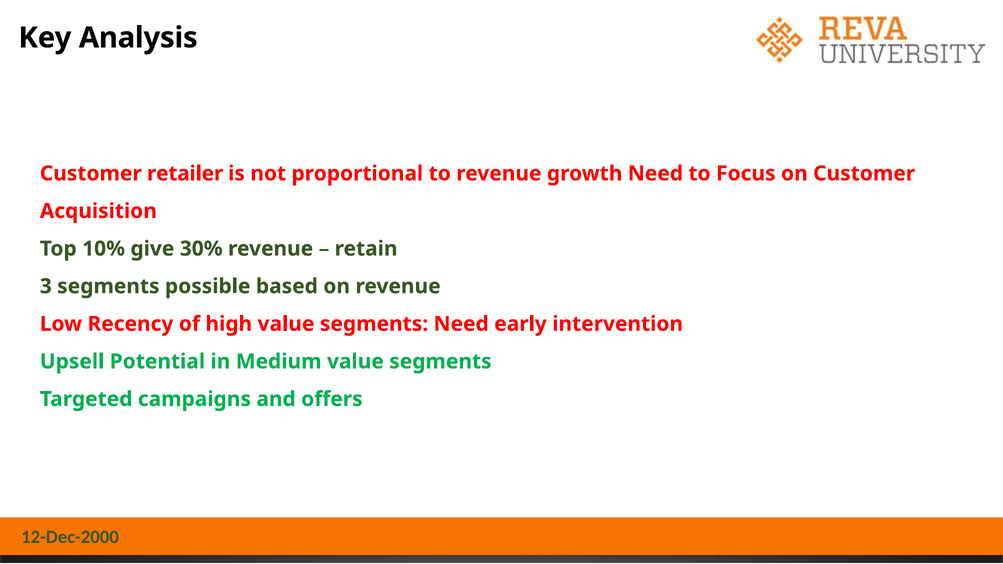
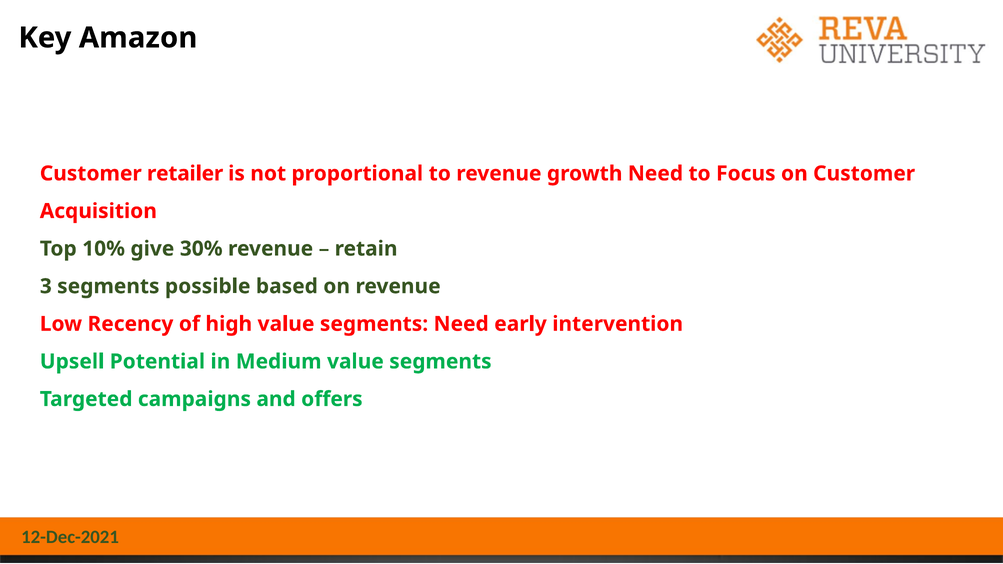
Analysis: Analysis -> Amazon
12-Dec-2000: 12-Dec-2000 -> 12-Dec-2021
